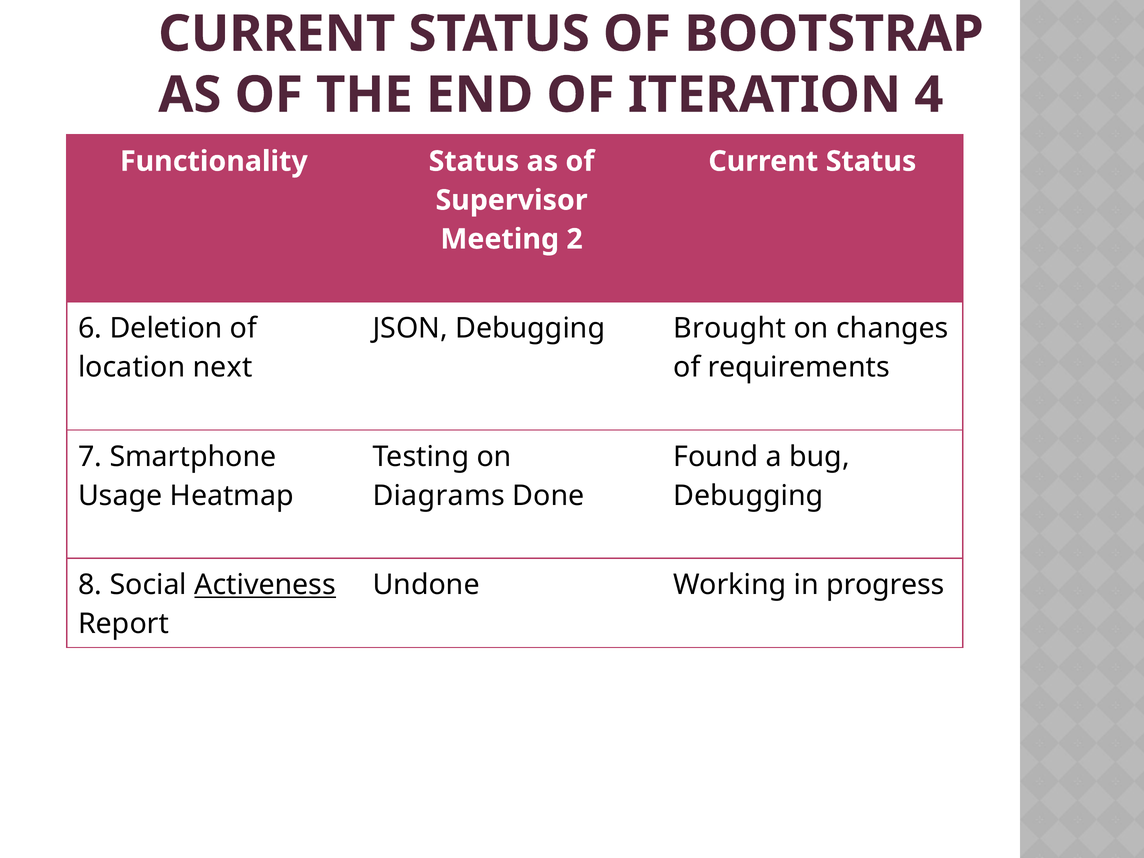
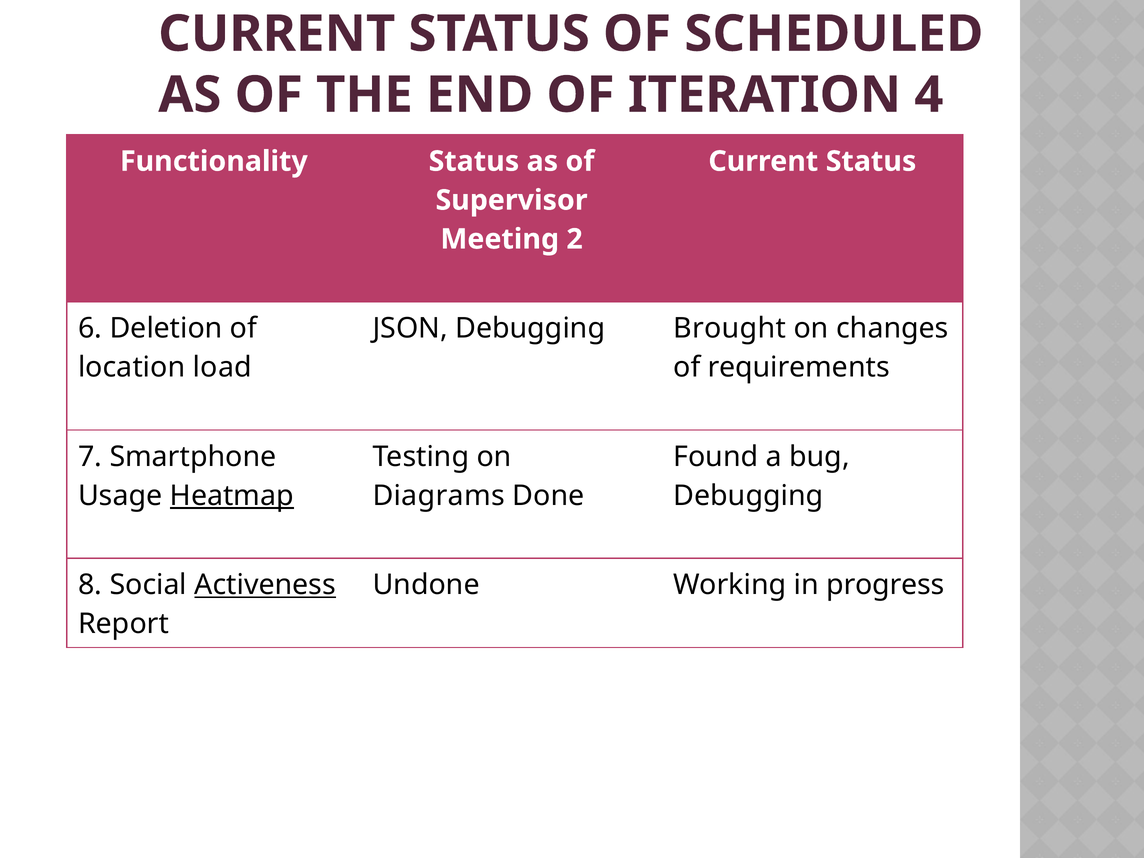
BOOTSTRAP: BOOTSTRAP -> SCHEDULED
next: next -> load
Heatmap underline: none -> present
